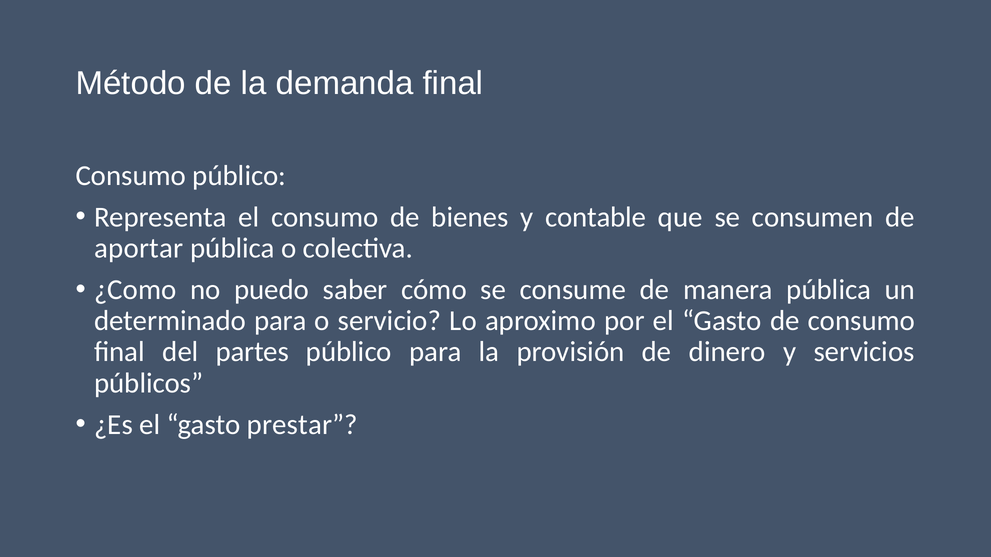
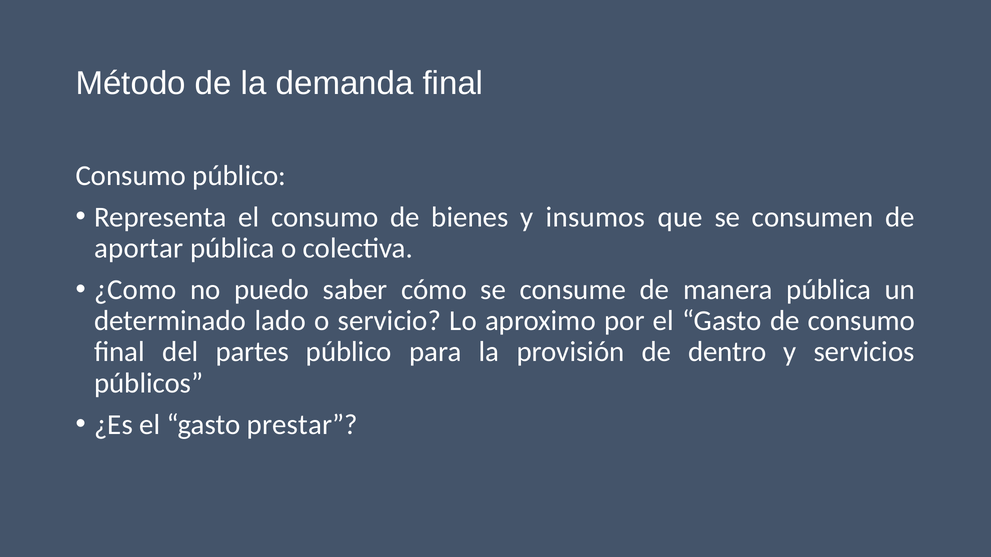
contable: contable -> insumos
determinado para: para -> lado
dinero: dinero -> dentro
